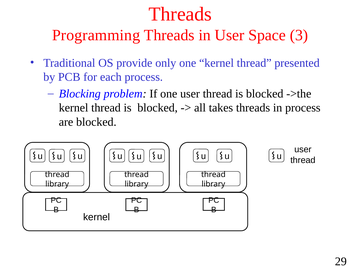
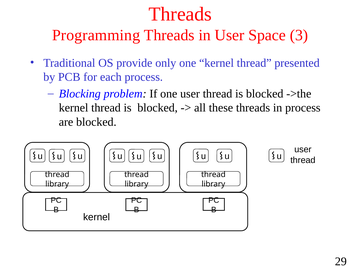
takes: takes -> these
